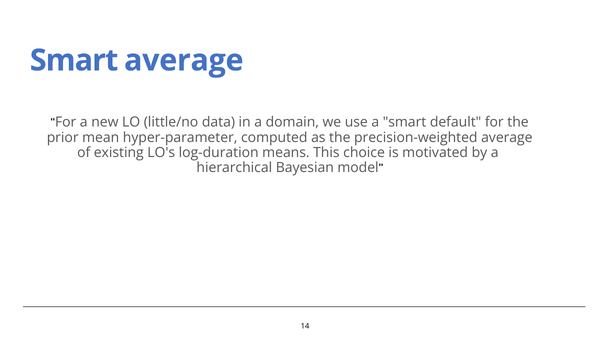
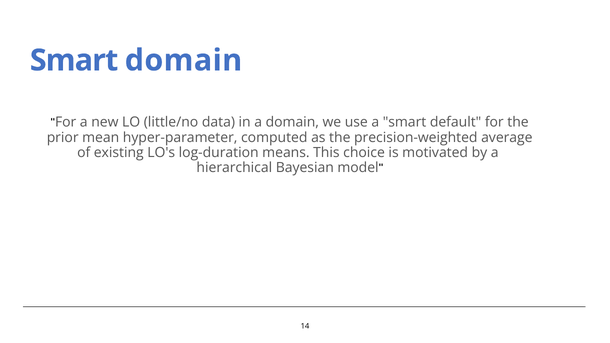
Smart average: average -> domain
